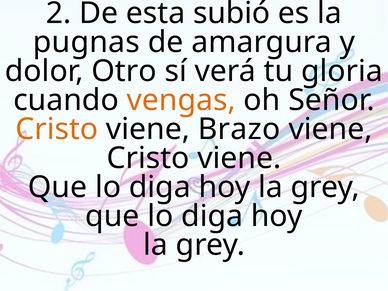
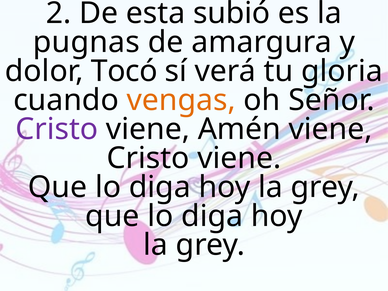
Otro: Otro -> Tocó
Cristo at (57, 129) colour: orange -> purple
Brazo: Brazo -> Amén
